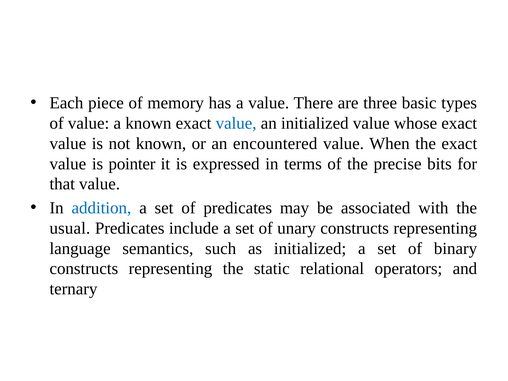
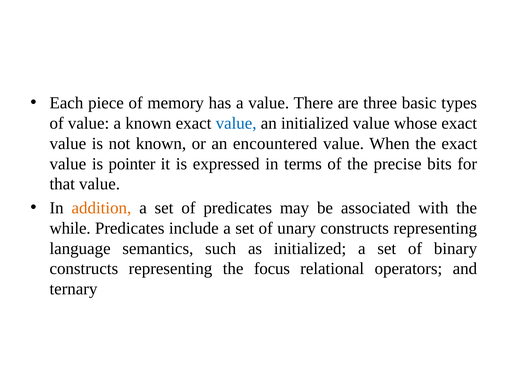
addition colour: blue -> orange
usual: usual -> while
static: static -> focus
